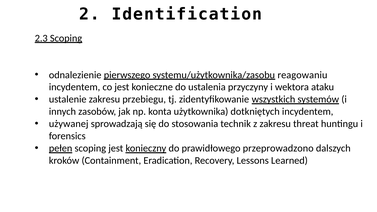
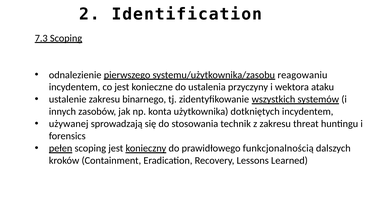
2.3: 2.3 -> 7.3
przebiegu: przebiegu -> binarnego
przeprowadzono: przeprowadzono -> funkcjonalnością
